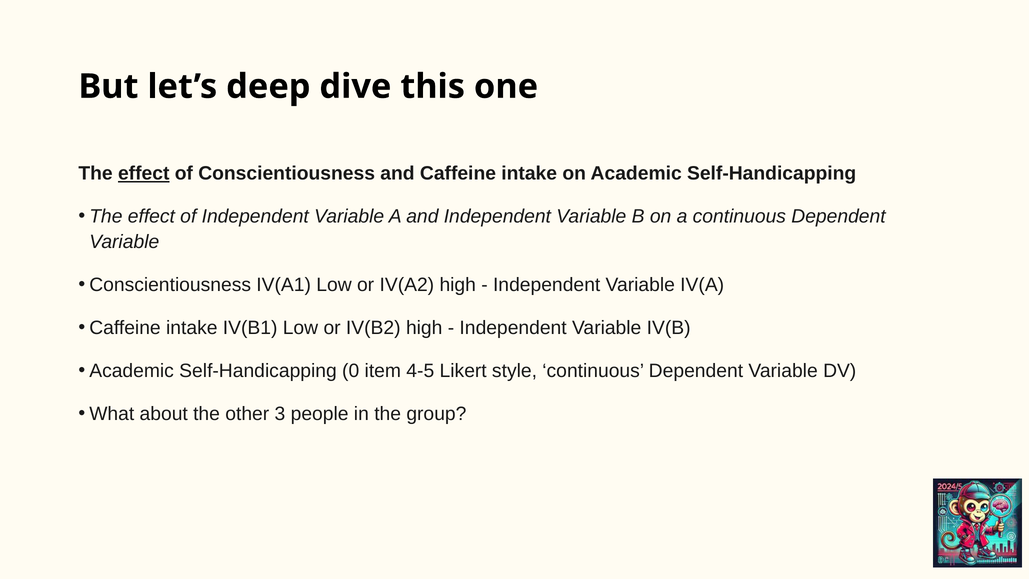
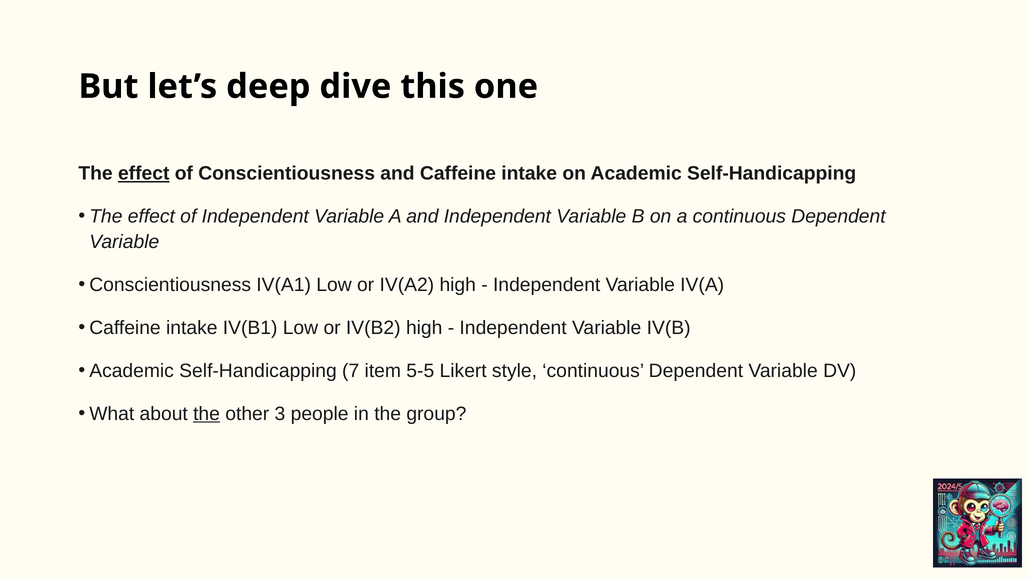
0: 0 -> 7
4-5: 4-5 -> 5-5
the at (207, 414) underline: none -> present
